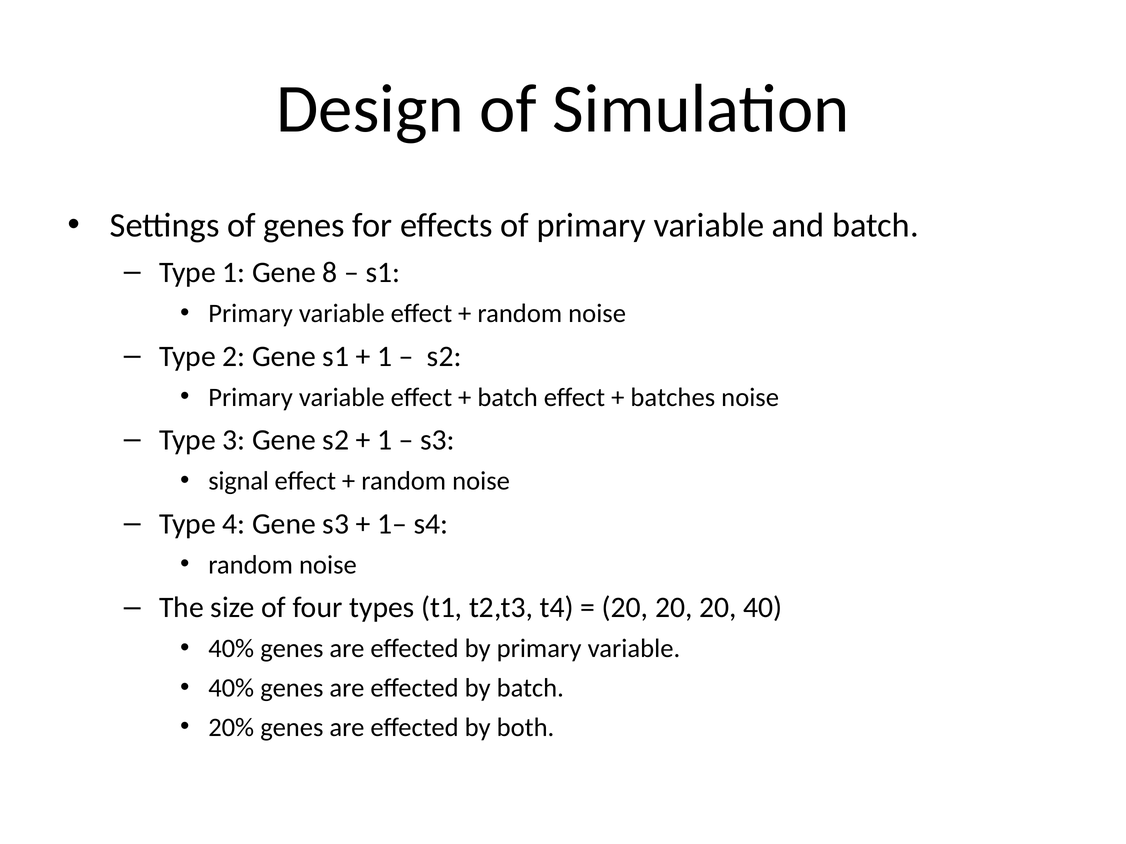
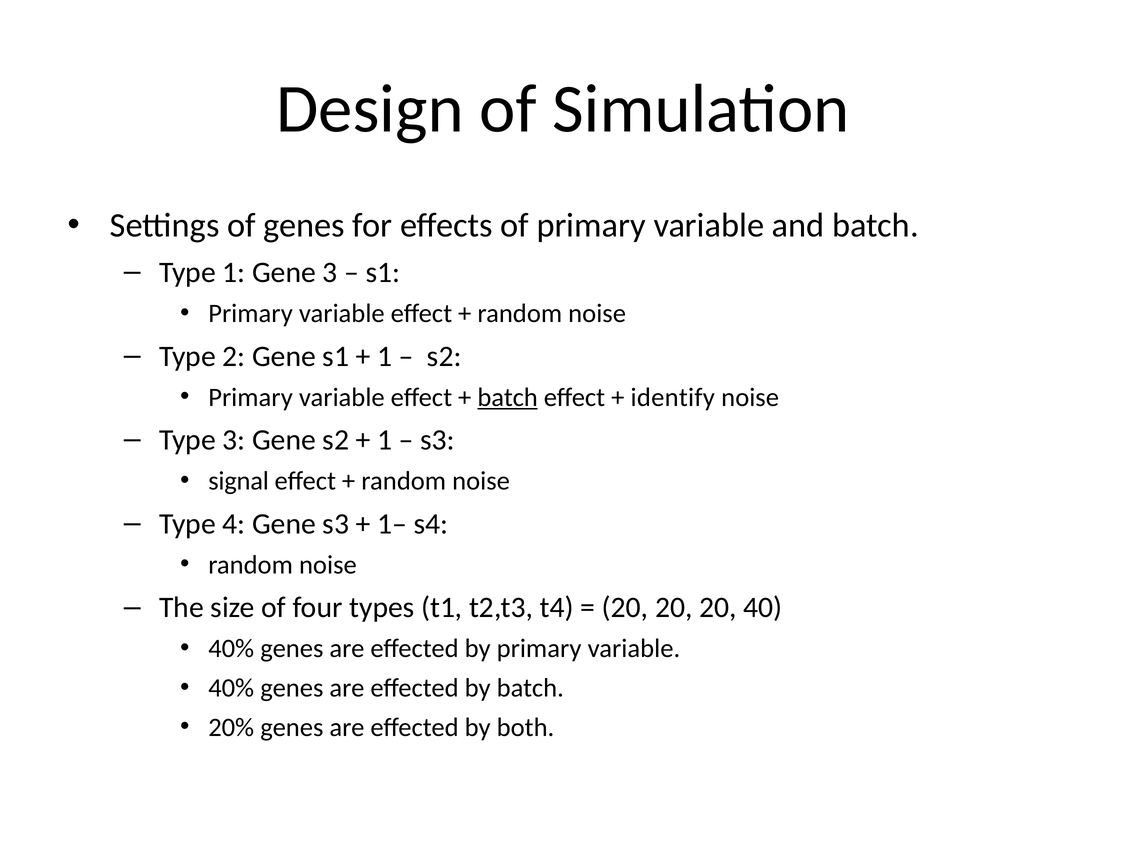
Gene 8: 8 -> 3
batch at (508, 398) underline: none -> present
batches: batches -> identify
